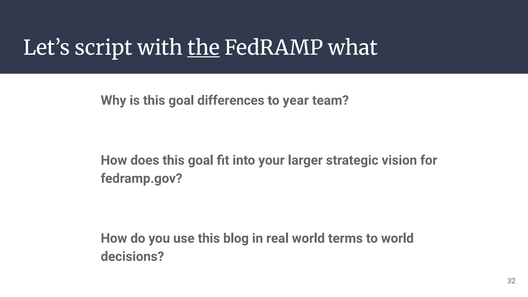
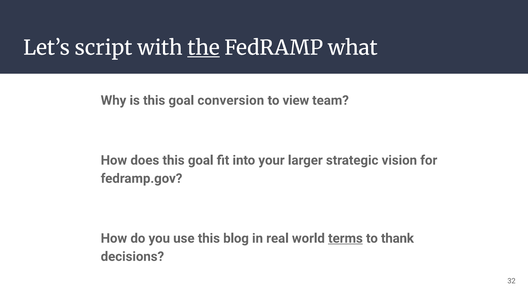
differences: differences -> conversion
year: year -> view
terms underline: none -> present
to world: world -> thank
